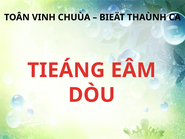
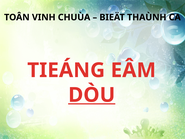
DÒU underline: none -> present
